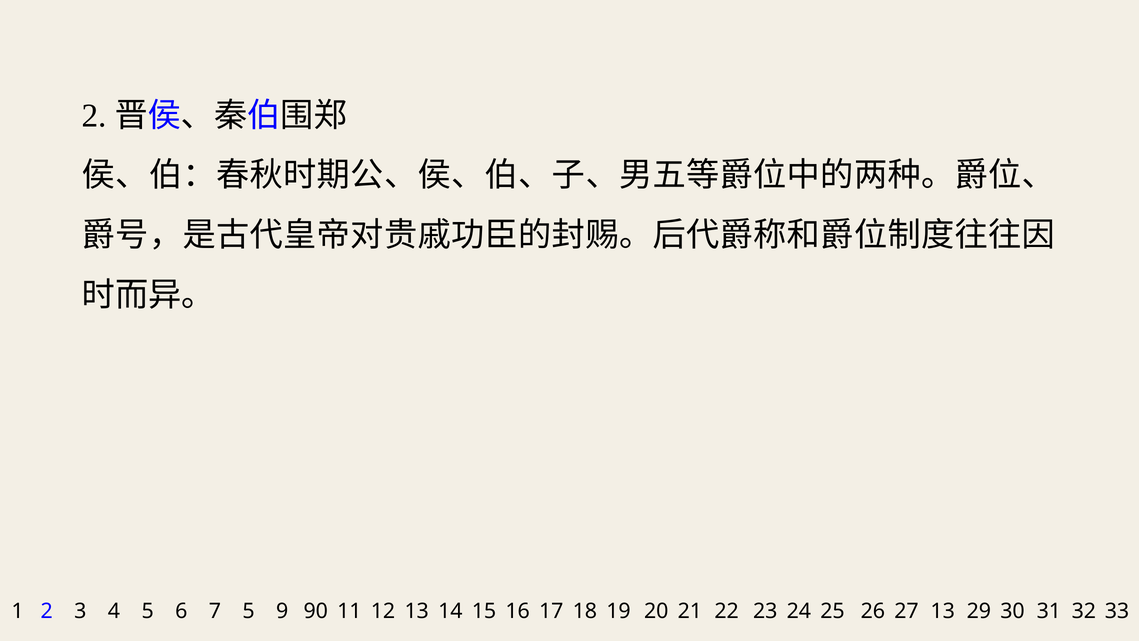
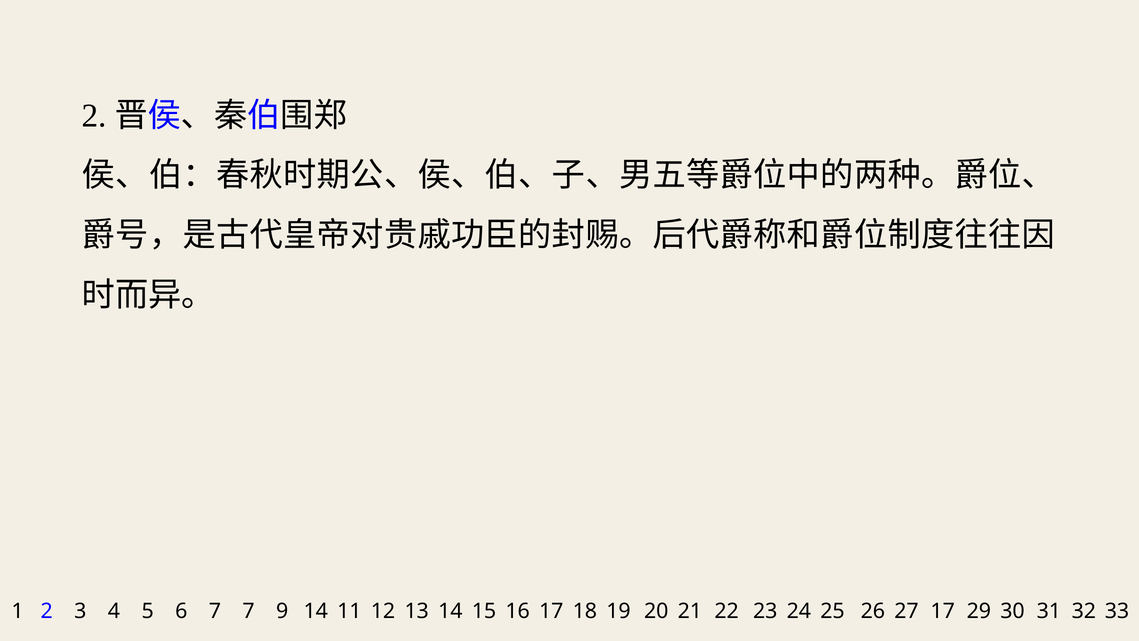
5 5: 5 -> 7
9 90: 90 -> 14
25 13: 13 -> 17
